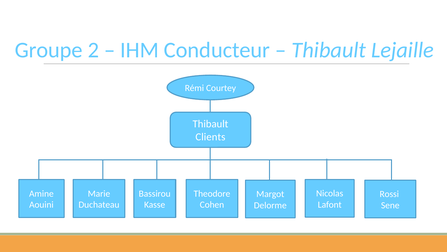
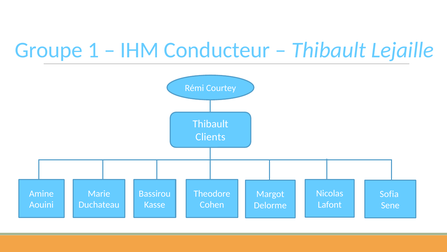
2: 2 -> 1
Rossi: Rossi -> Sofia
